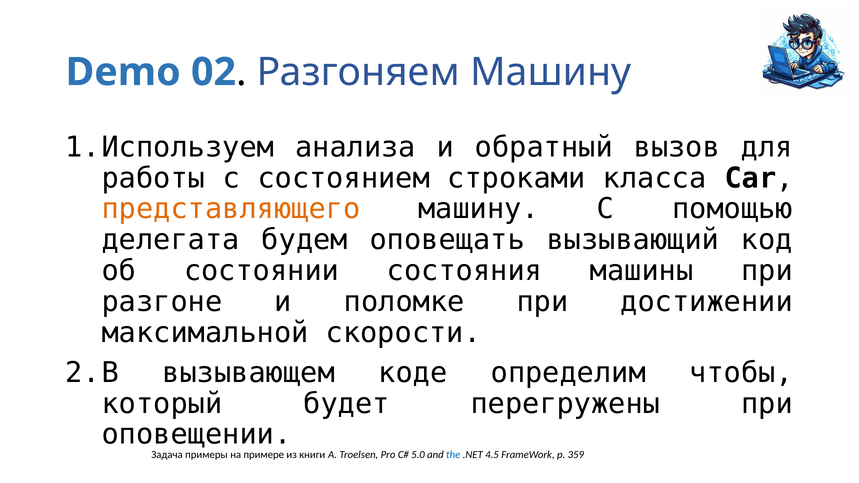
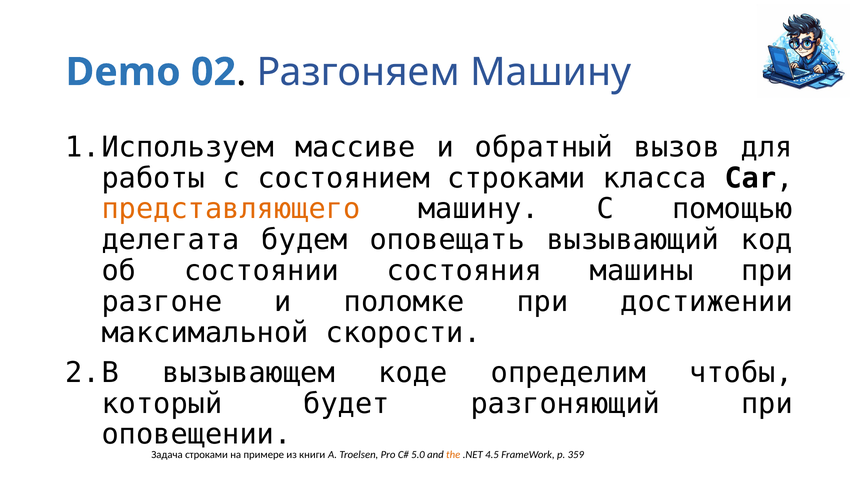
анализа: анализа -> массиве
перегружены: перегружены -> разгоняющий
Задача примеры: примеры -> строками
the colour: blue -> orange
